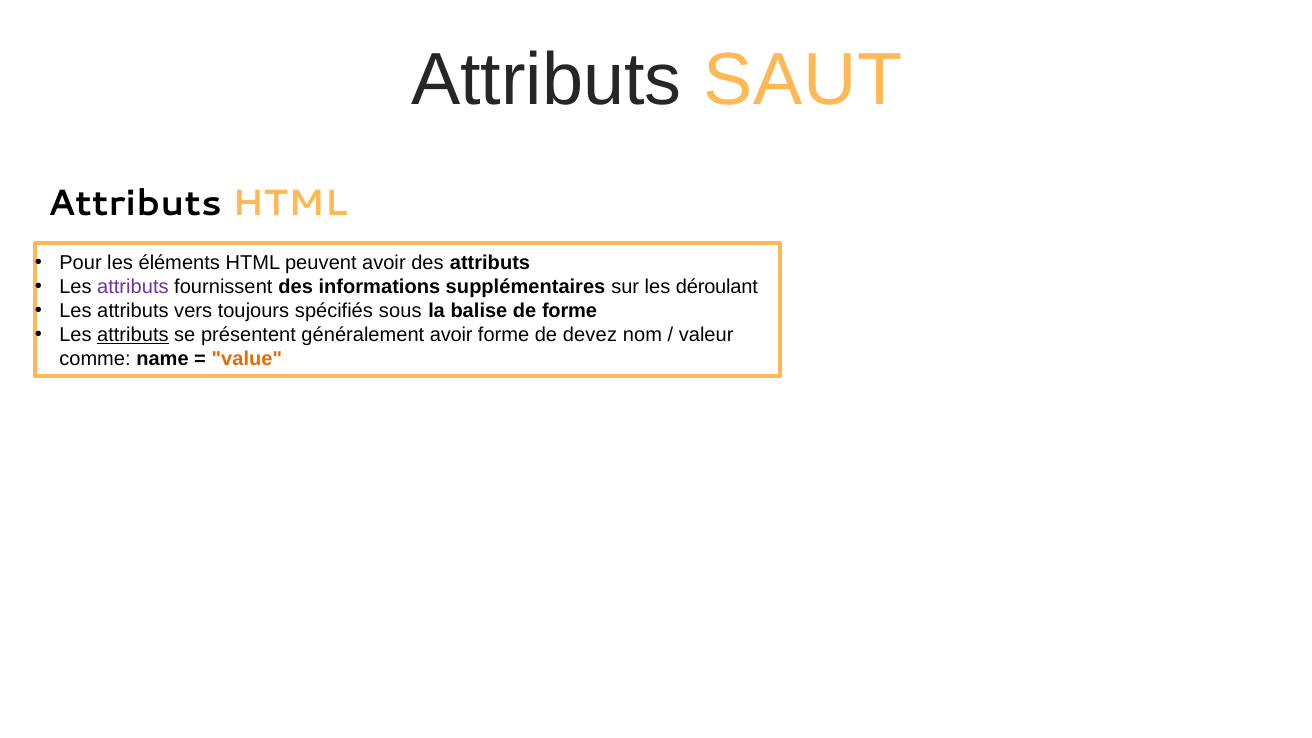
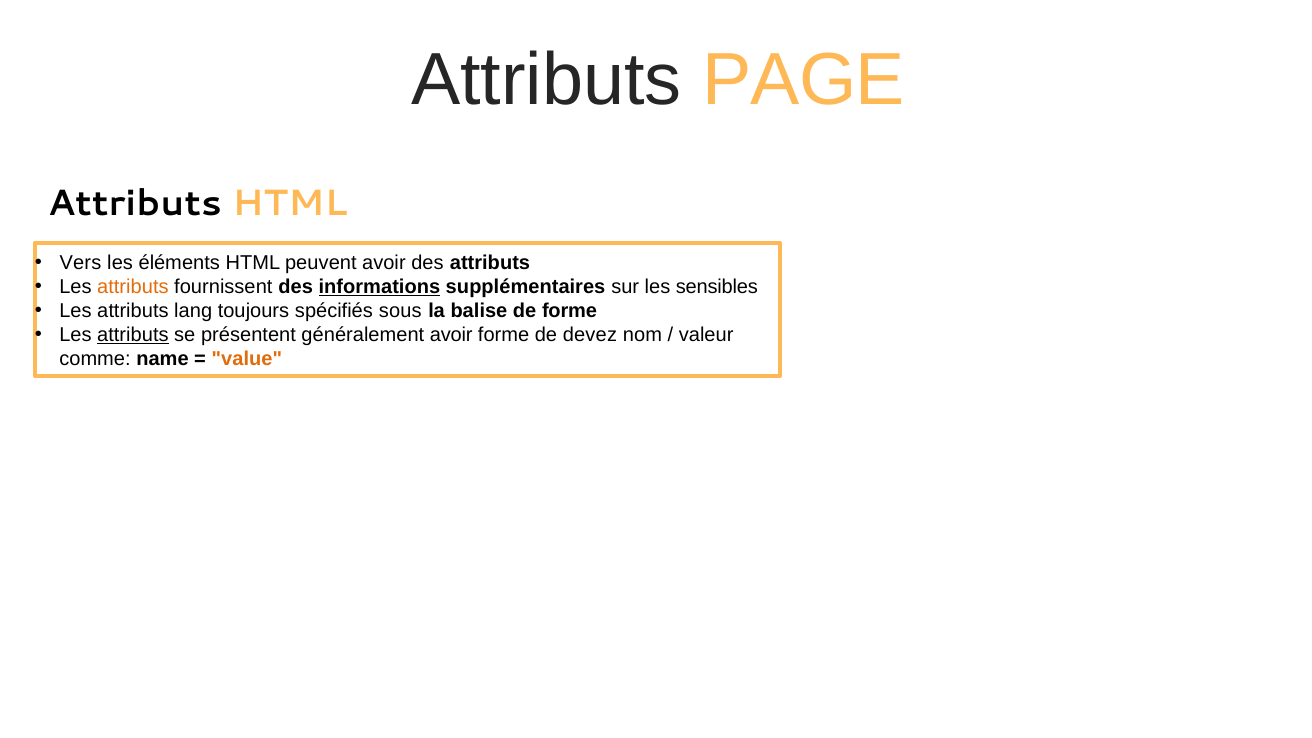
SAUT: SAUT -> PAGE
Pour: Pour -> Vers
attributs at (133, 287) colour: purple -> orange
informations underline: none -> present
déroulant: déroulant -> sensibles
vers: vers -> lang
